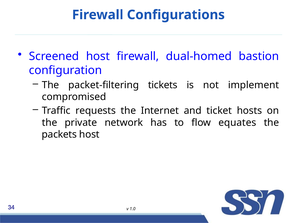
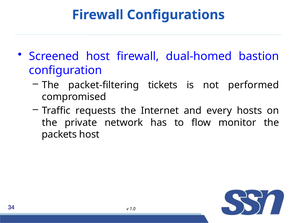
implement: implement -> performed
ticket: ticket -> every
equates: equates -> monitor
